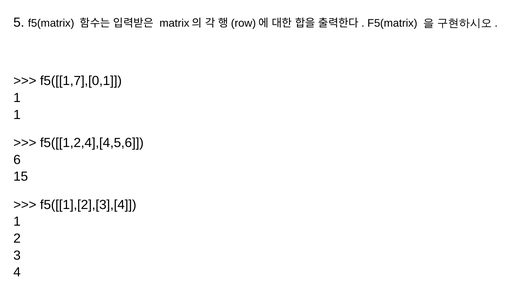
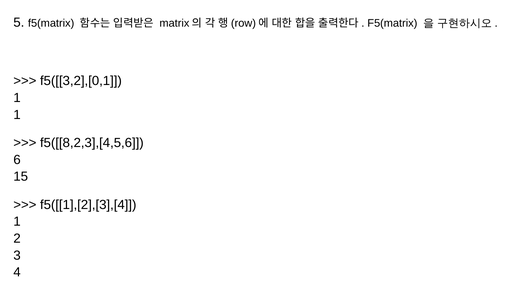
f5([[1,7],[0,1: f5([[1,7],[0,1 -> f5([[3,2],[0,1
f5([[1,2,4],[4,5,6: f5([[1,2,4],[4,5,6 -> f5([[8,2,3],[4,5,6
